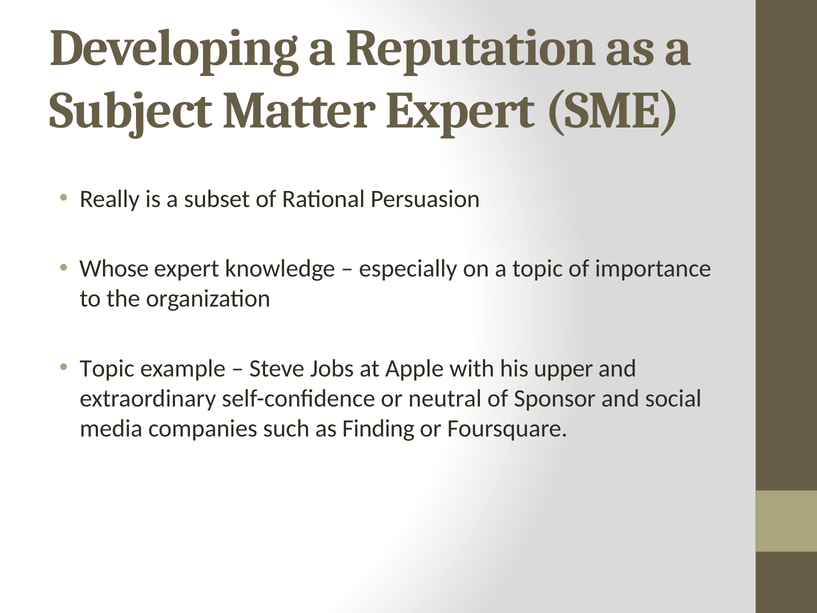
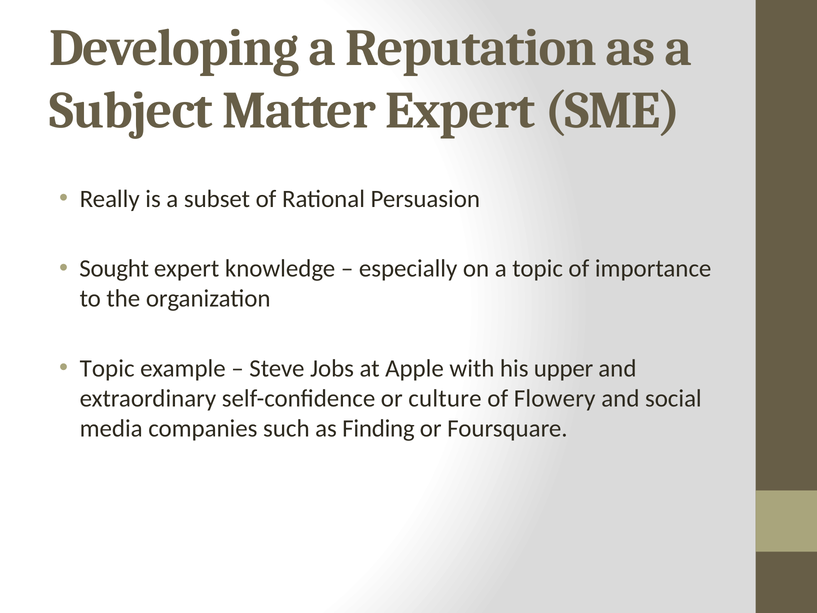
Whose: Whose -> Sought
neutral: neutral -> culture
Sponsor: Sponsor -> Flowery
